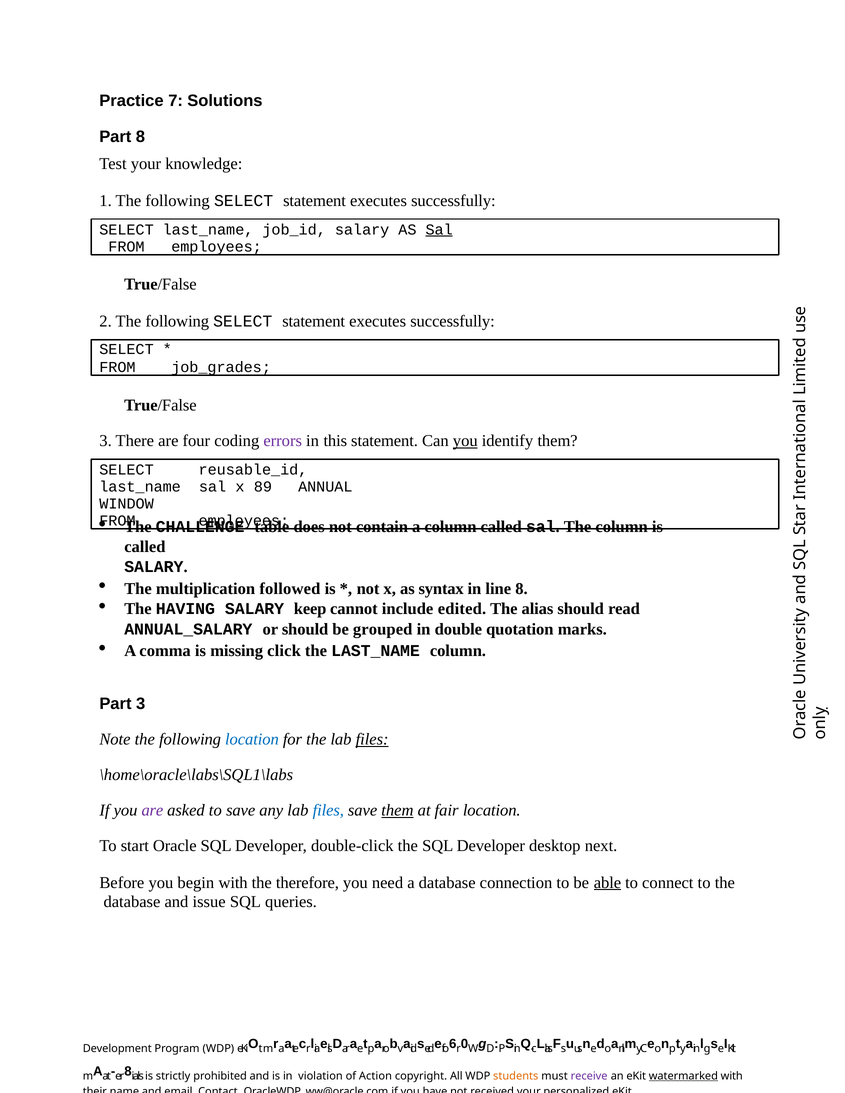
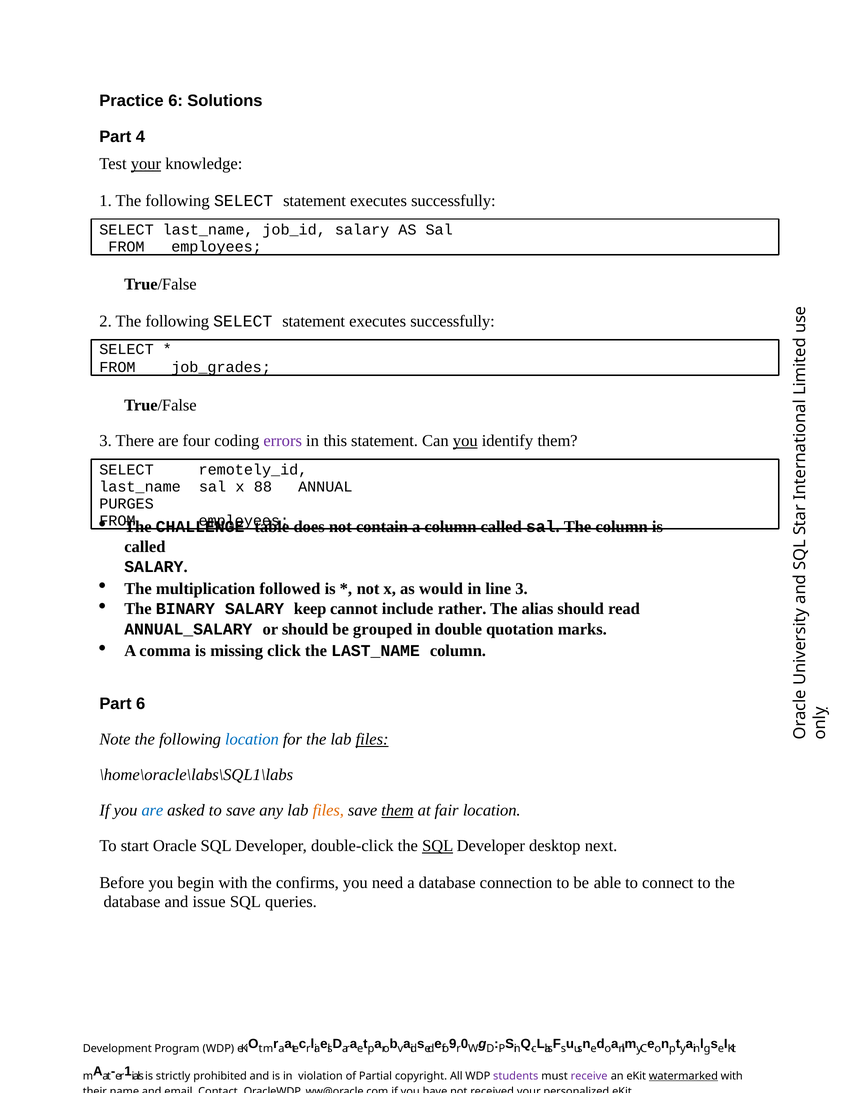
Practice 7: 7 -> 6
Part 8: 8 -> 4
your at (146, 164) underline: none -> present
Sal at (439, 230) underline: present -> none
reusable_id: reusable_id -> remotely_id
89: 89 -> 88
WINDOW: WINDOW -> PURGES
syntax: syntax -> would
line 8: 8 -> 3
HAVING: HAVING -> BINARY
edited: edited -> rather
Part 3: 3 -> 6
are at (152, 811) colour: purple -> blue
files at (328, 811) colour: blue -> orange
SQL at (438, 846) underline: none -> present
therefore: therefore -> confirms
able underline: present -> none
6: 6 -> 9
8 at (128, 1072): 8 -> 1
Action: Action -> Partial
students colour: orange -> purple
